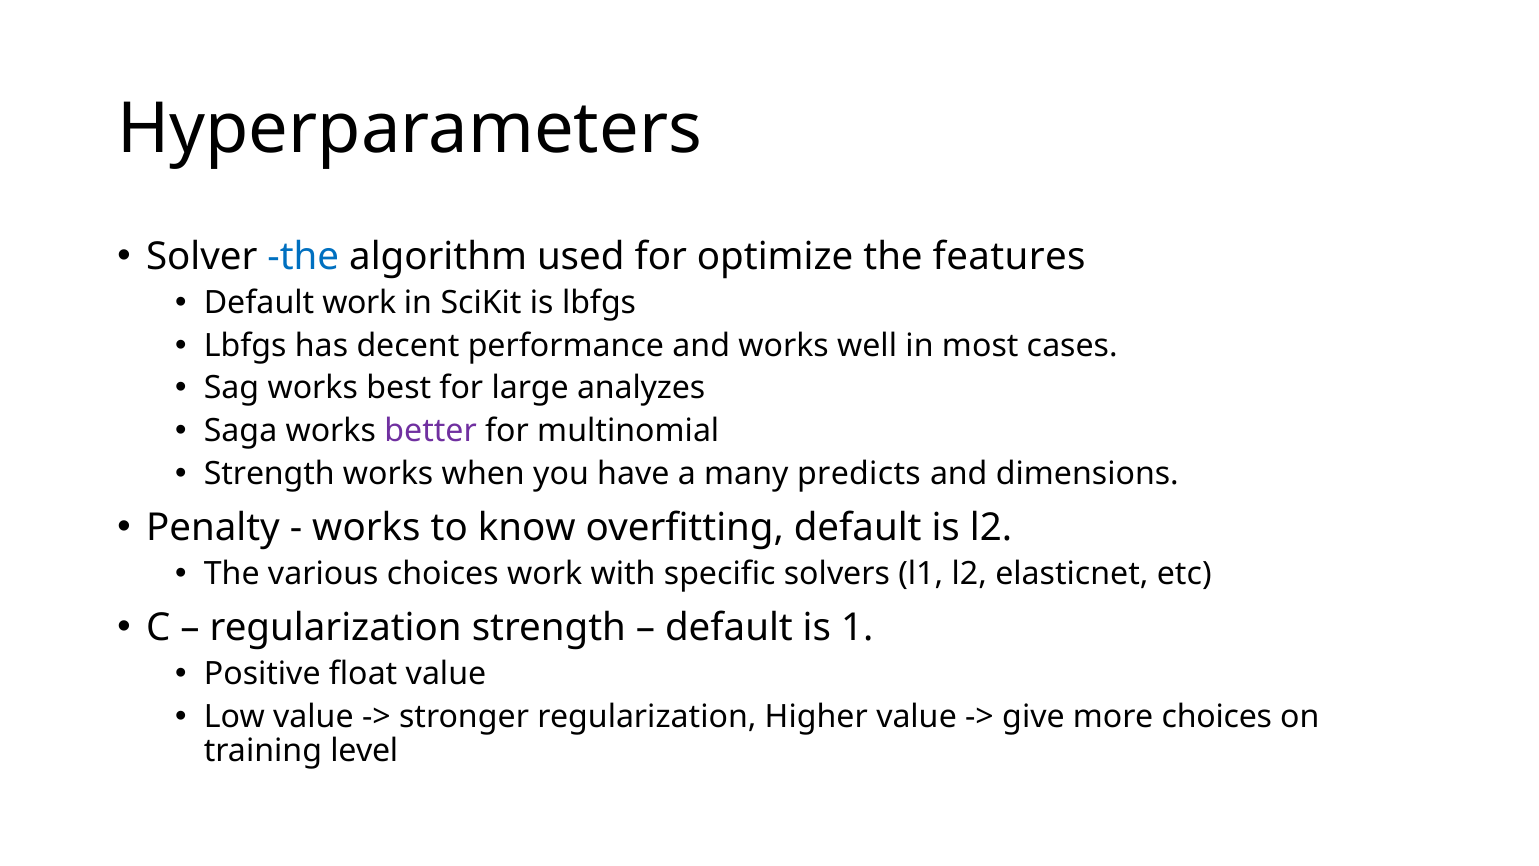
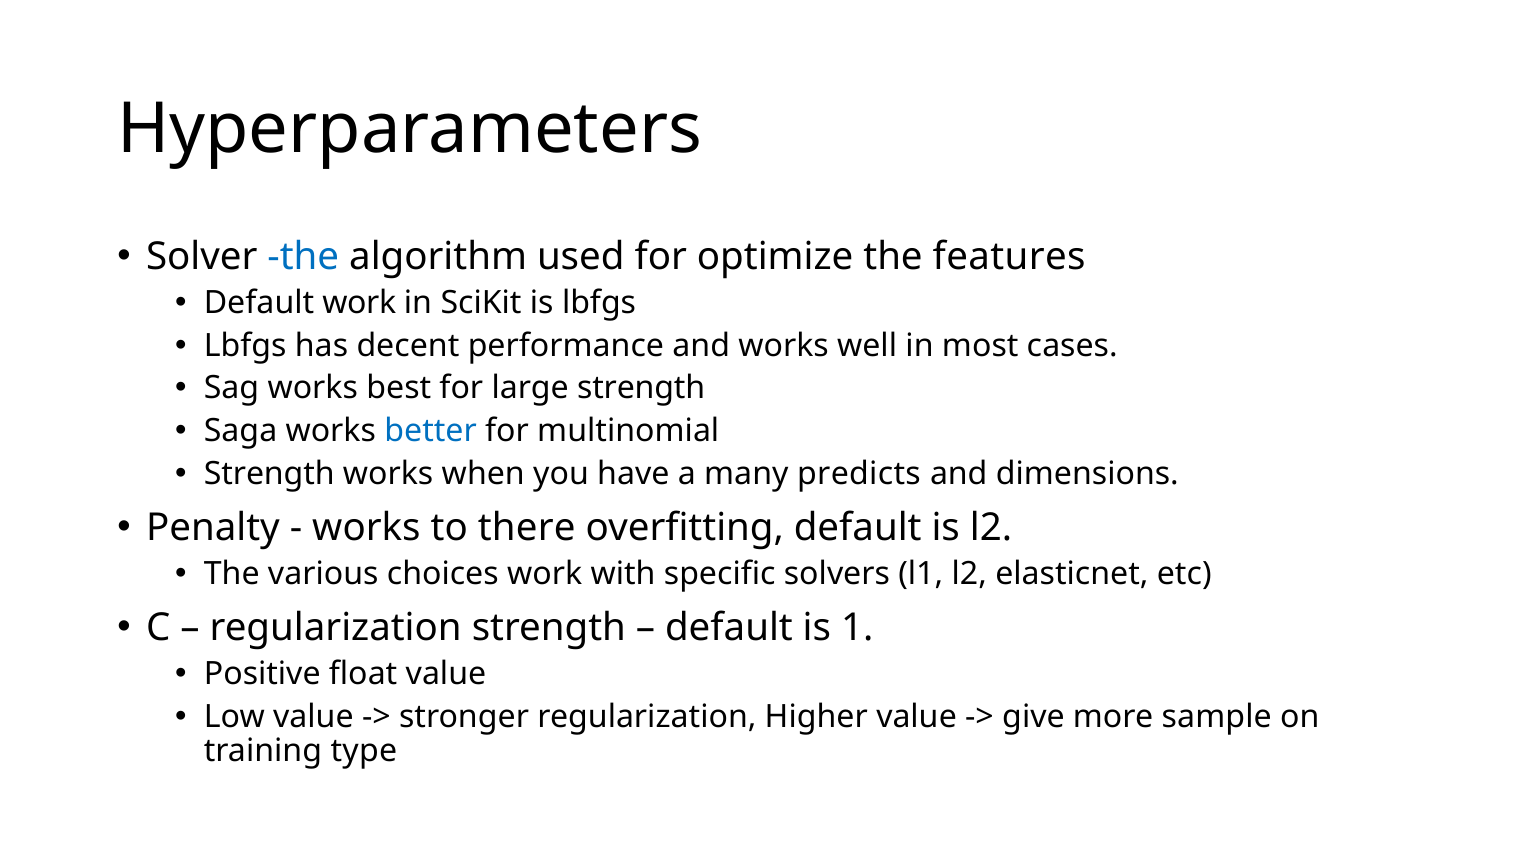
large analyzes: analyzes -> strength
better colour: purple -> blue
know: know -> there
more choices: choices -> sample
level: level -> type
